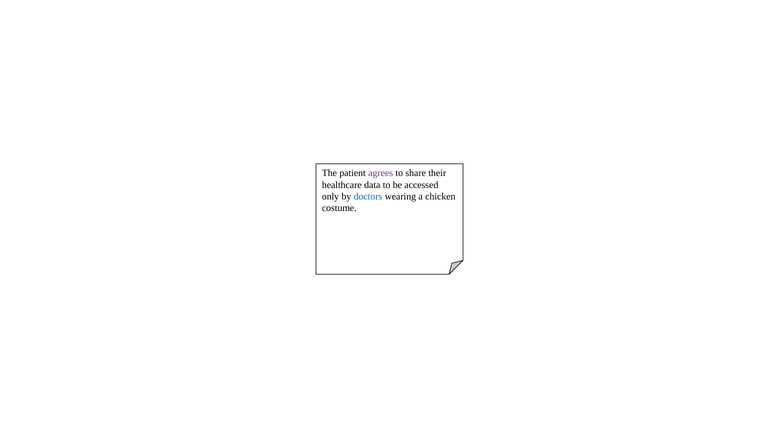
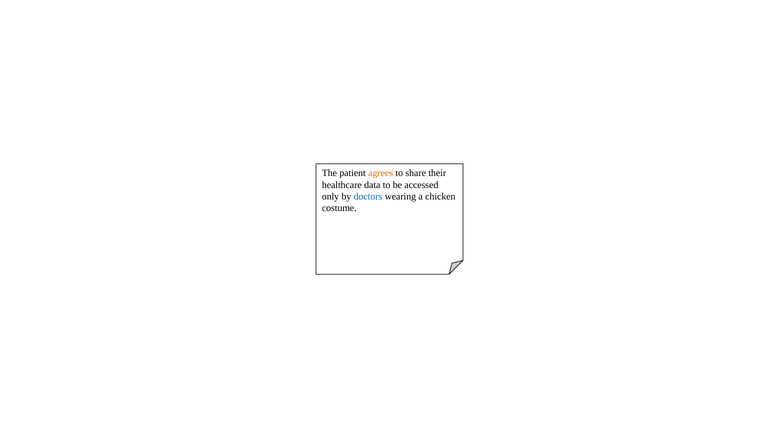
agrees colour: purple -> orange
